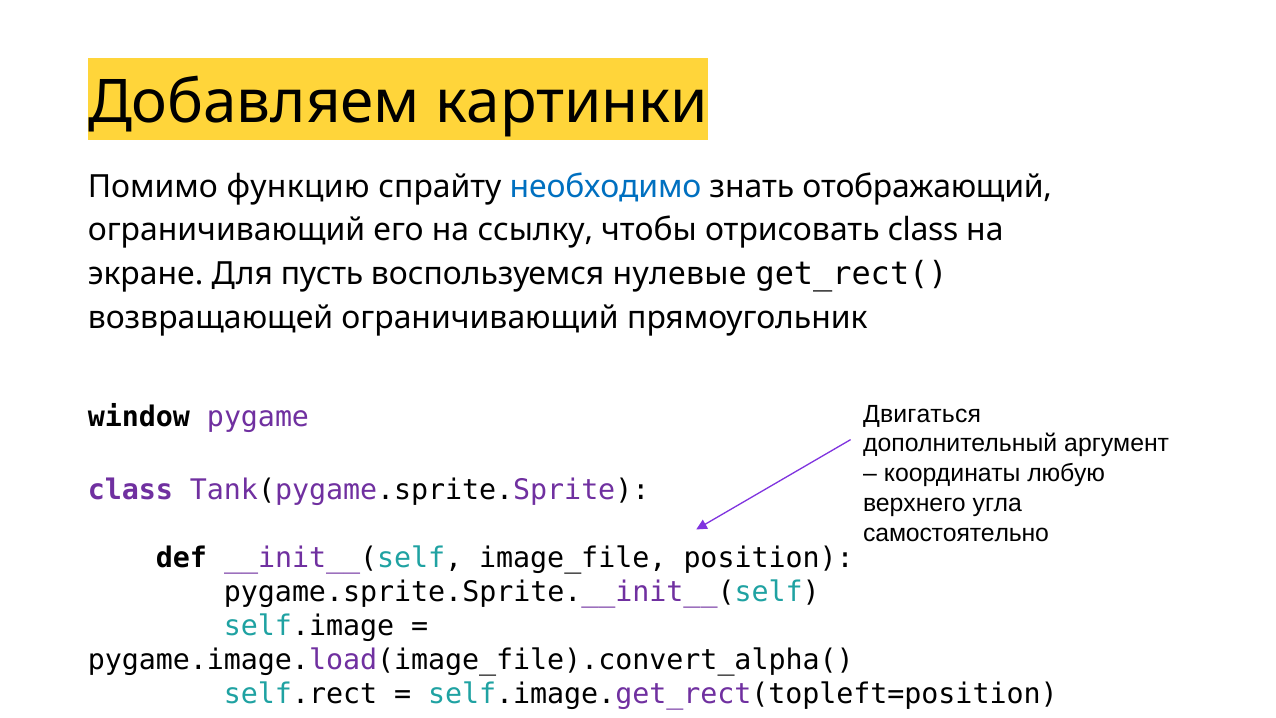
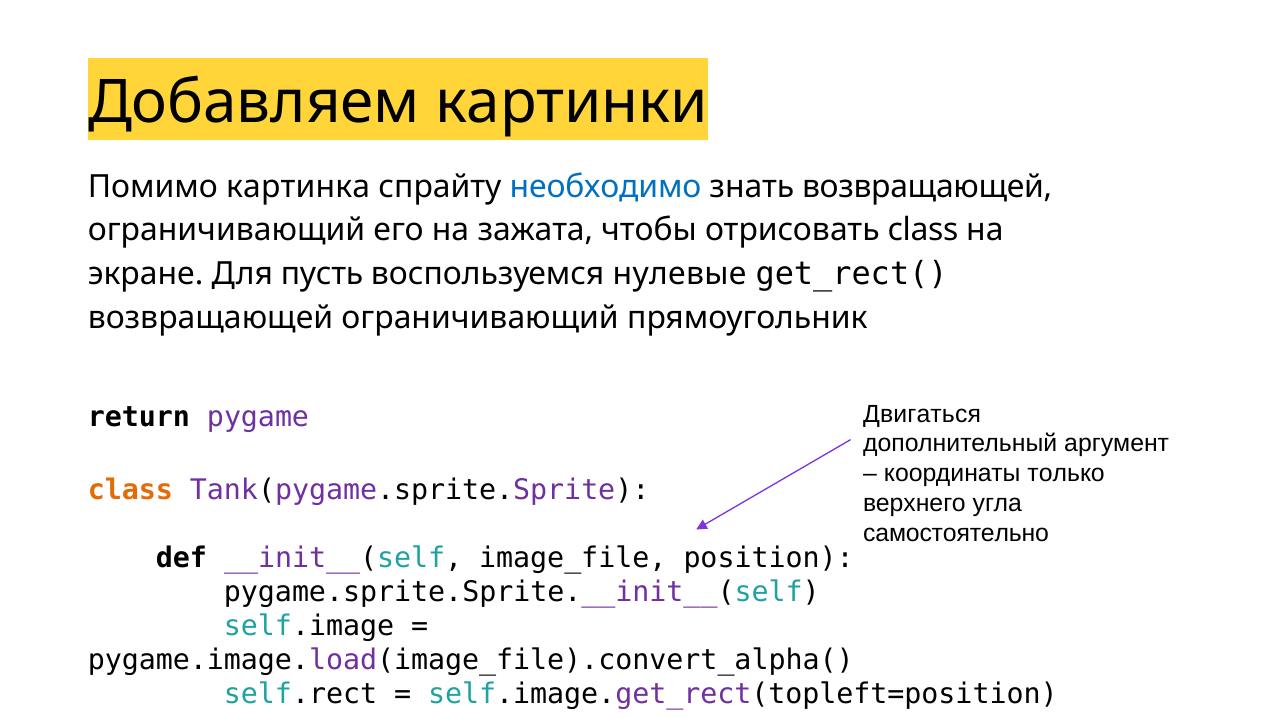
функцию: функцию -> картинка
знать отображающий: отображающий -> возвращающей
ссылку: ссылку -> зажата
window: window -> return
любую: любую -> только
class at (130, 490) colour: purple -> orange
